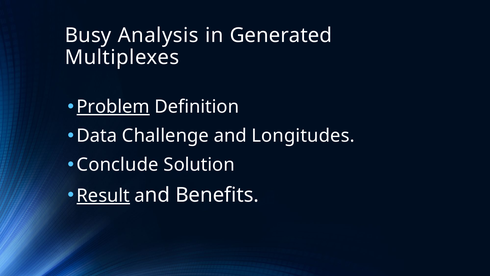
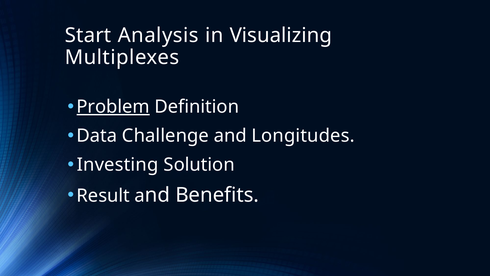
Busy: Busy -> Start
Generated: Generated -> Visualizing
Conclude: Conclude -> Investing
Result underline: present -> none
